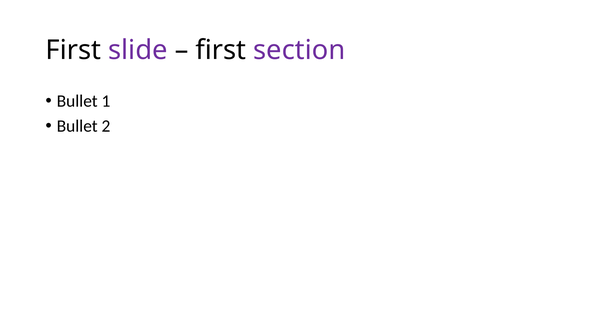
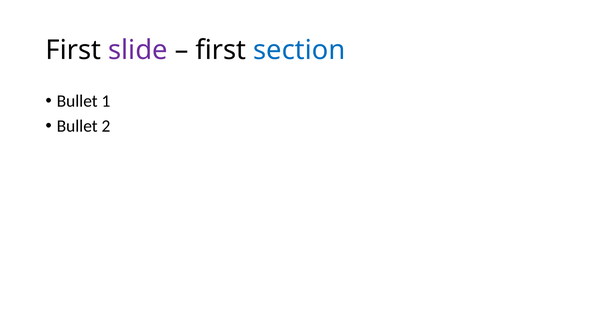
section colour: purple -> blue
